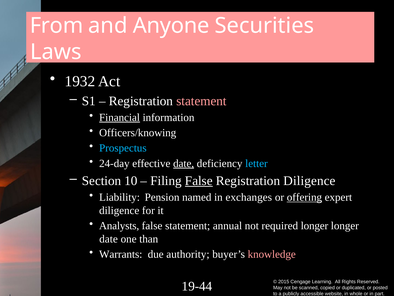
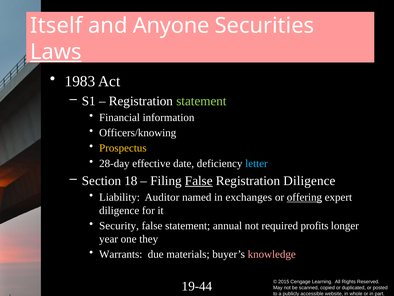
From: From -> Itself
Laws underline: none -> present
1932: 1932 -> 1983
statement at (201, 101) colour: pink -> light green
Financial underline: present -> none
Prospectus colour: light blue -> yellow
24-day: 24-day -> 28-day
date at (184, 163) underline: present -> none
10: 10 -> 18
Pension: Pension -> Auditor
Analysts: Analysts -> Security
required longer: longer -> profits
date at (109, 239): date -> year
than: than -> they
authority: authority -> materials
